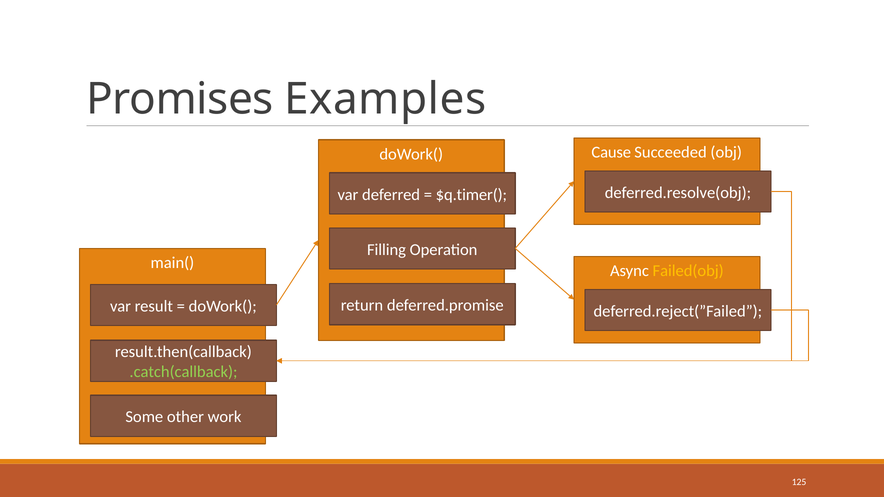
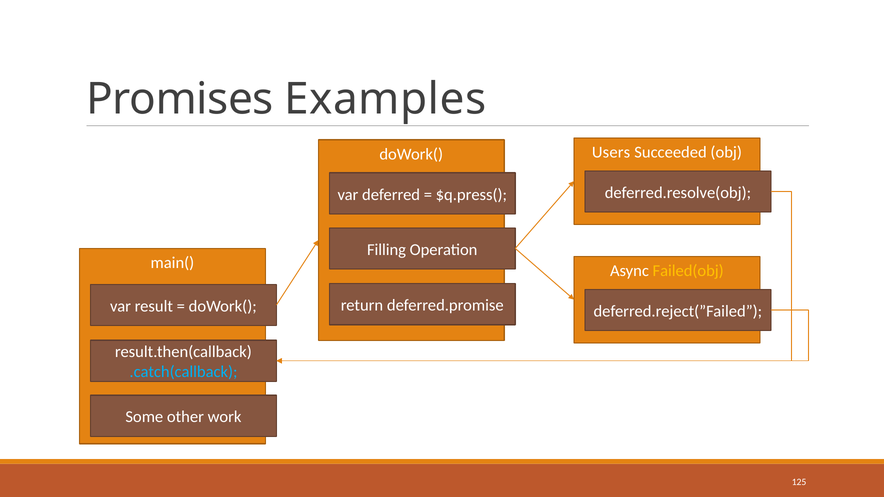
Cause: Cause -> Users
$q.timer(: $q.timer( -> $q.press(
.catch(callback colour: light green -> light blue
